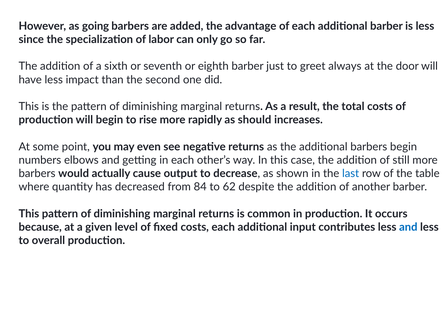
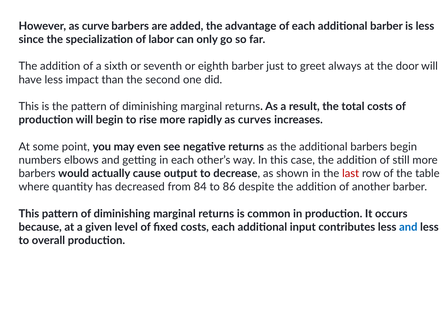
going: going -> curve
should: should -> curves
last colour: blue -> red
62: 62 -> 86
